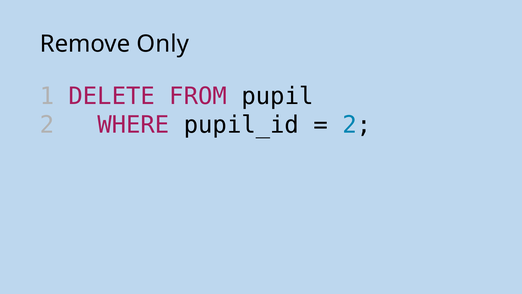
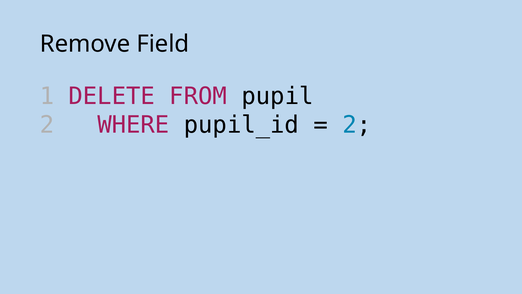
Only: Only -> Field
